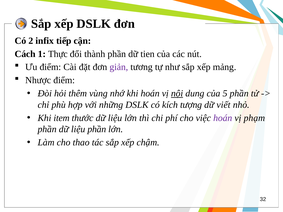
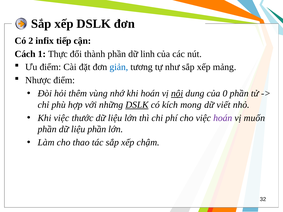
tien: tien -> linh
giản colour: purple -> blue
5: 5 -> 0
DSLK at (137, 105) underline: none -> present
tượng: tượng -> mong
Khi item: item -> việc
phạm: phạm -> muốn
